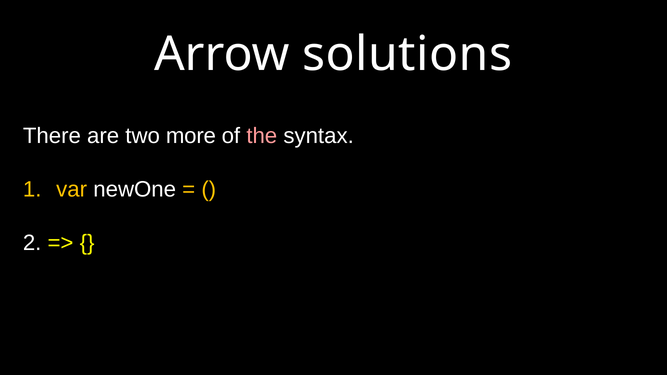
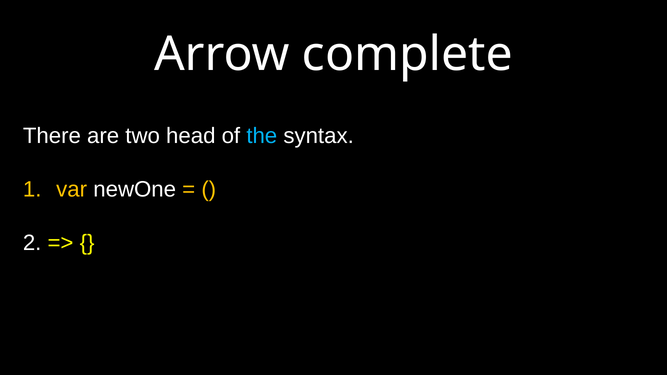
solutions: solutions -> complete
more: more -> head
the colour: pink -> light blue
